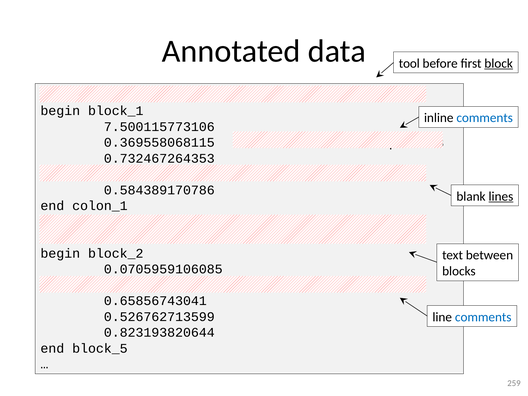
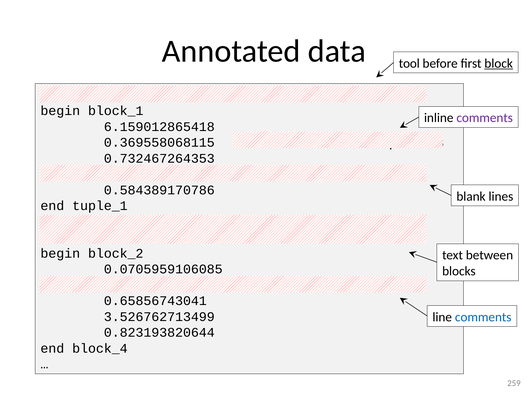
comments at (485, 118) colour: blue -> purple
7.500115773106: 7.500115773106 -> 6.159012865418
lines underline: present -> none
colon_1: colon_1 -> tuple_1
0.526762713599: 0.526762713599 -> 3.526762713499
block_5: block_5 -> block_4
